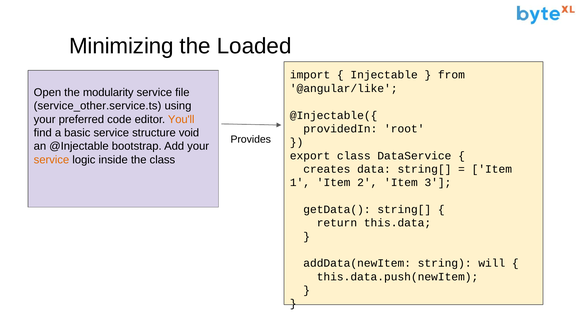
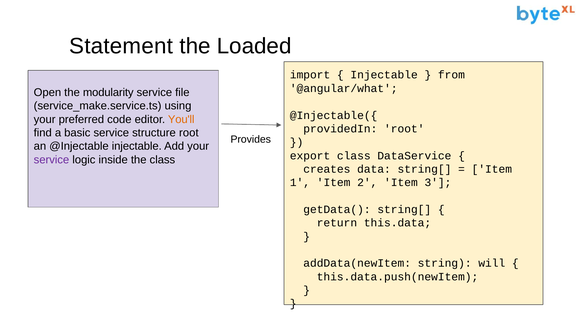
Minimizing: Minimizing -> Statement
@angular/like: @angular/like -> @angular/what
service_other.service.ts: service_other.service.ts -> service_make.service.ts
structure void: void -> root
@Injectable bootstrap: bootstrap -> injectable
service at (51, 160) colour: orange -> purple
